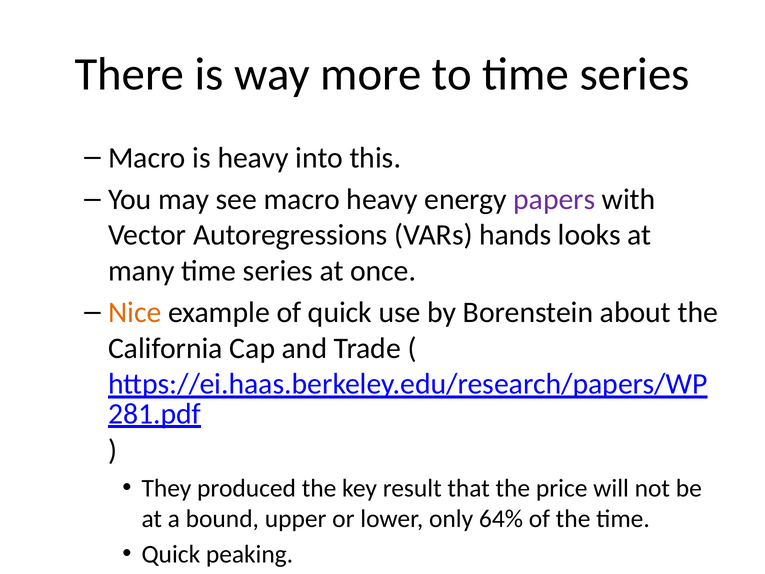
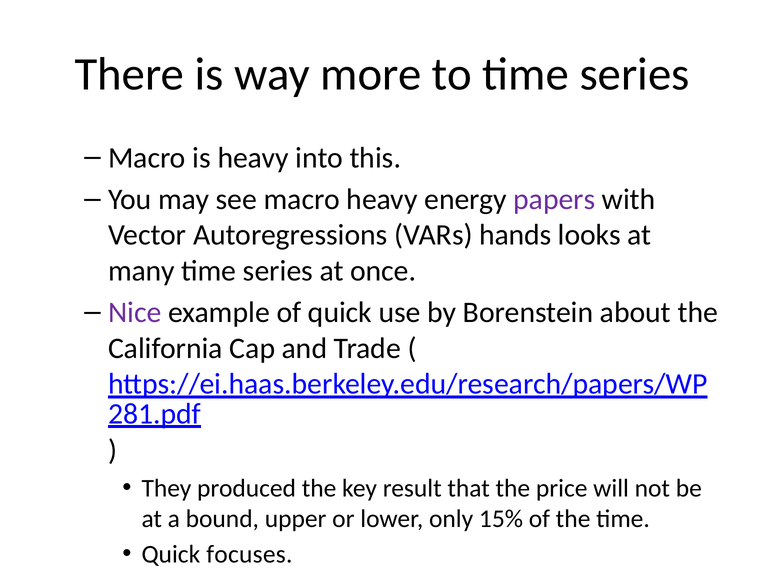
Nice colour: orange -> purple
64%: 64% -> 15%
peaking: peaking -> focuses
